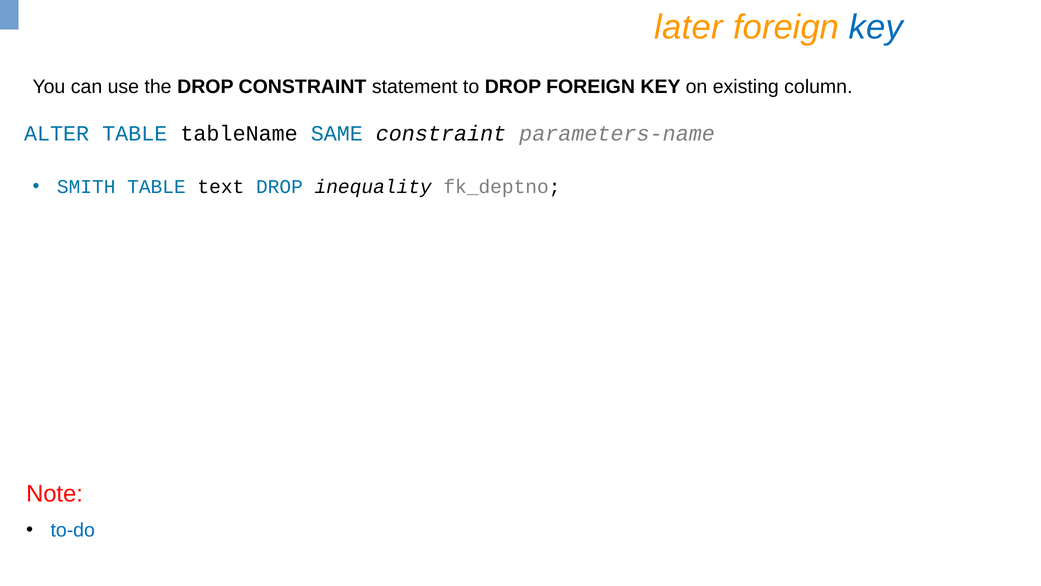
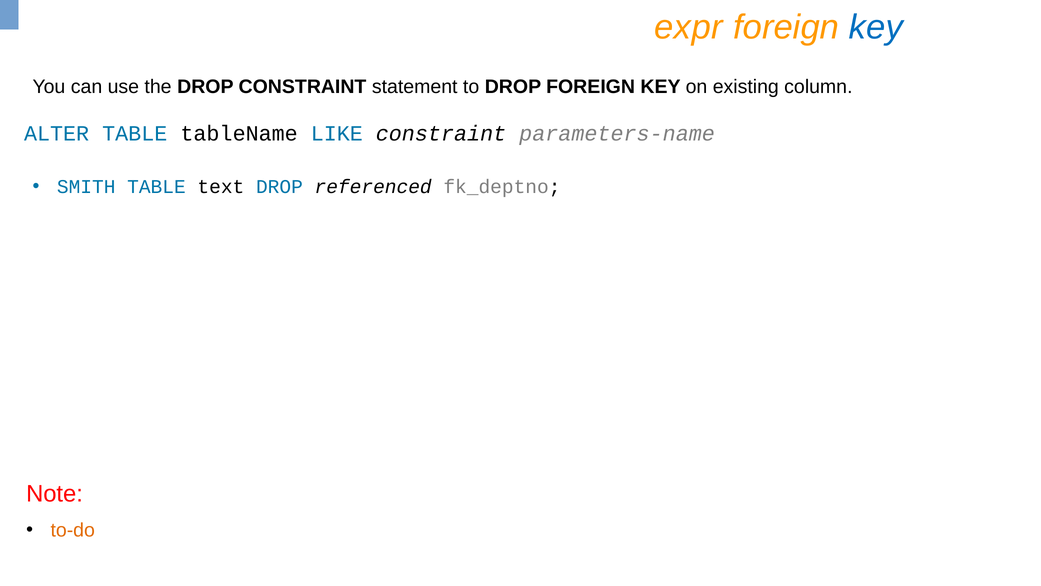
later: later -> expr
SAME: SAME -> LIKE
inequality: inequality -> referenced
to-do colour: blue -> orange
